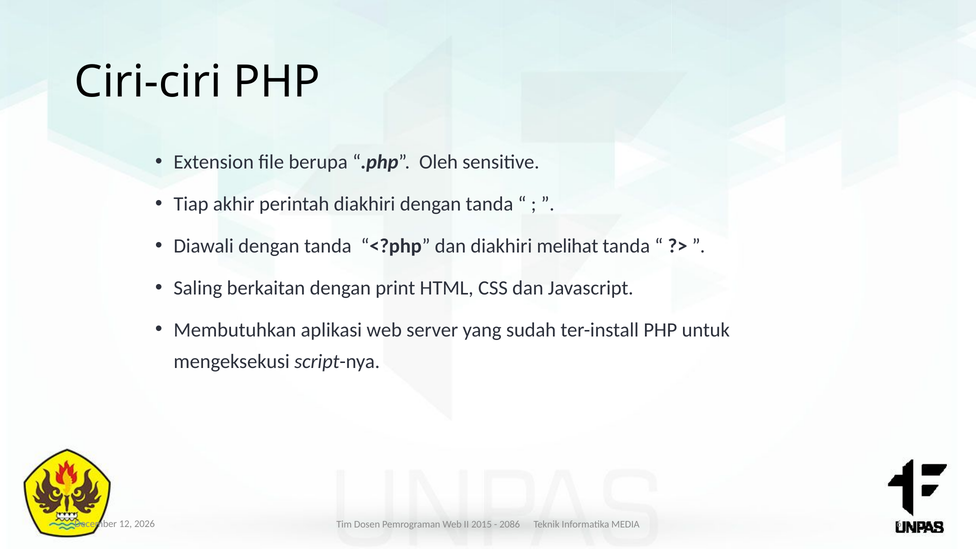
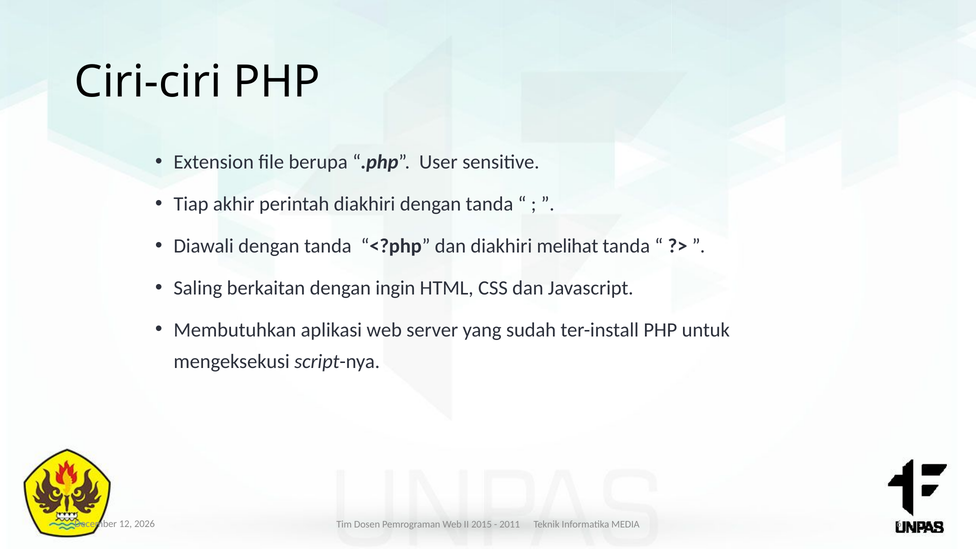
Oleh: Oleh -> User
print: print -> ingin
2086: 2086 -> 2011
